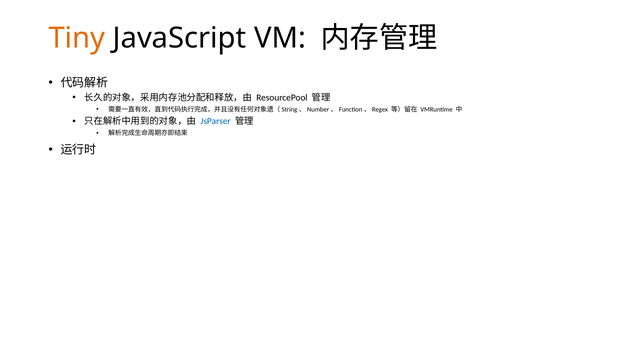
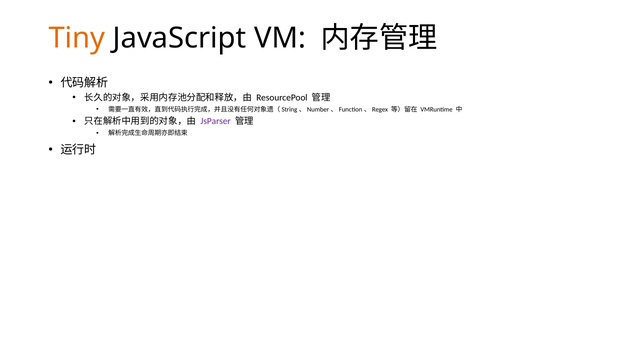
JsParser colour: blue -> purple
